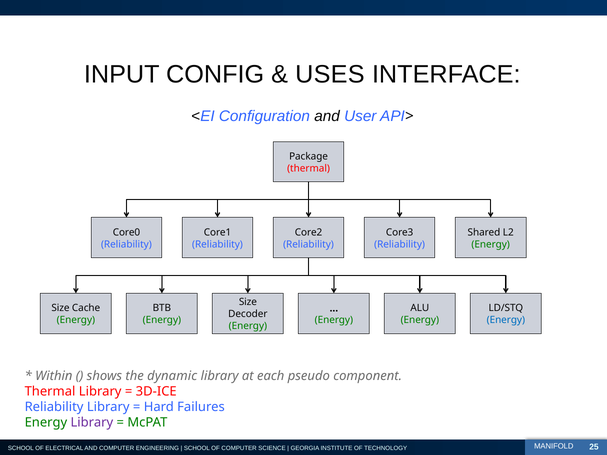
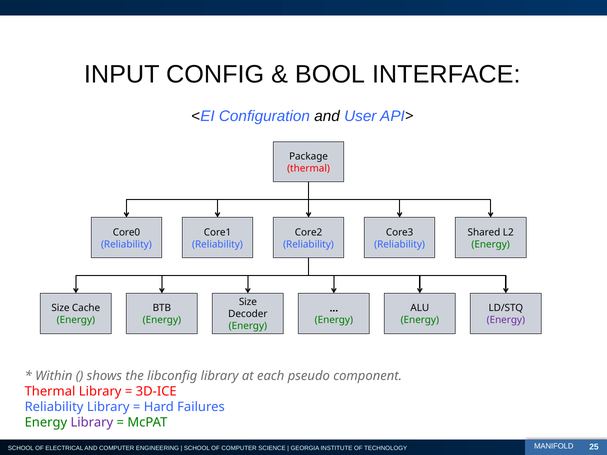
USES: USES -> BOOL
Energy at (506, 320) colour: blue -> purple
dynamic: dynamic -> libconfig
